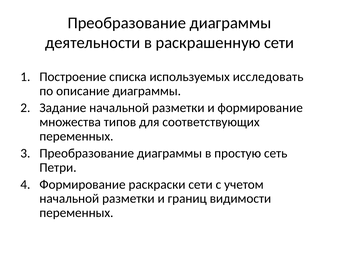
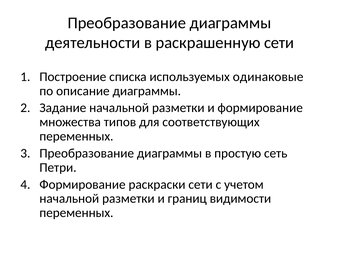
исследовать: исследовать -> одинаковые
